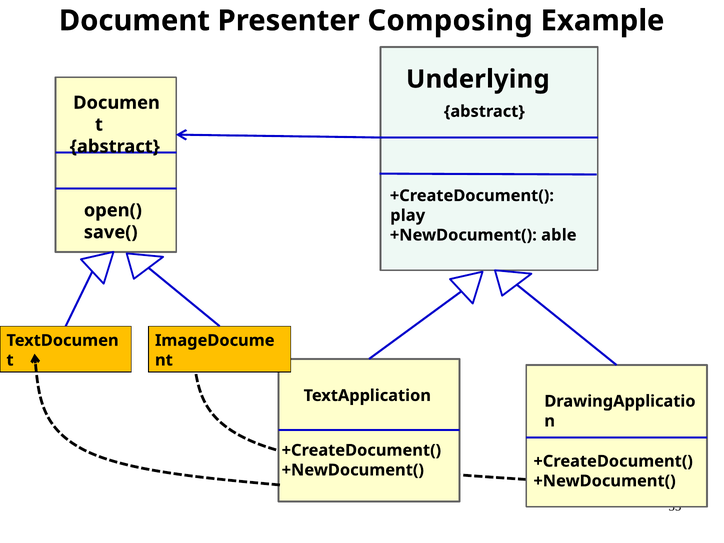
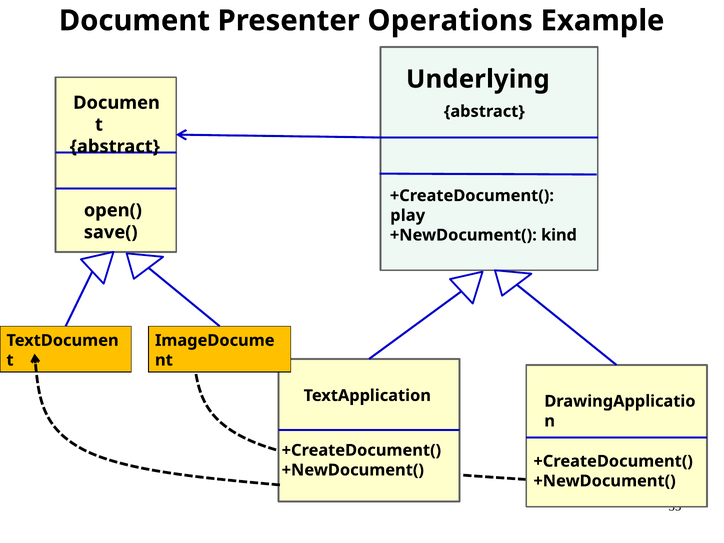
Composing: Composing -> Operations
able: able -> kind
